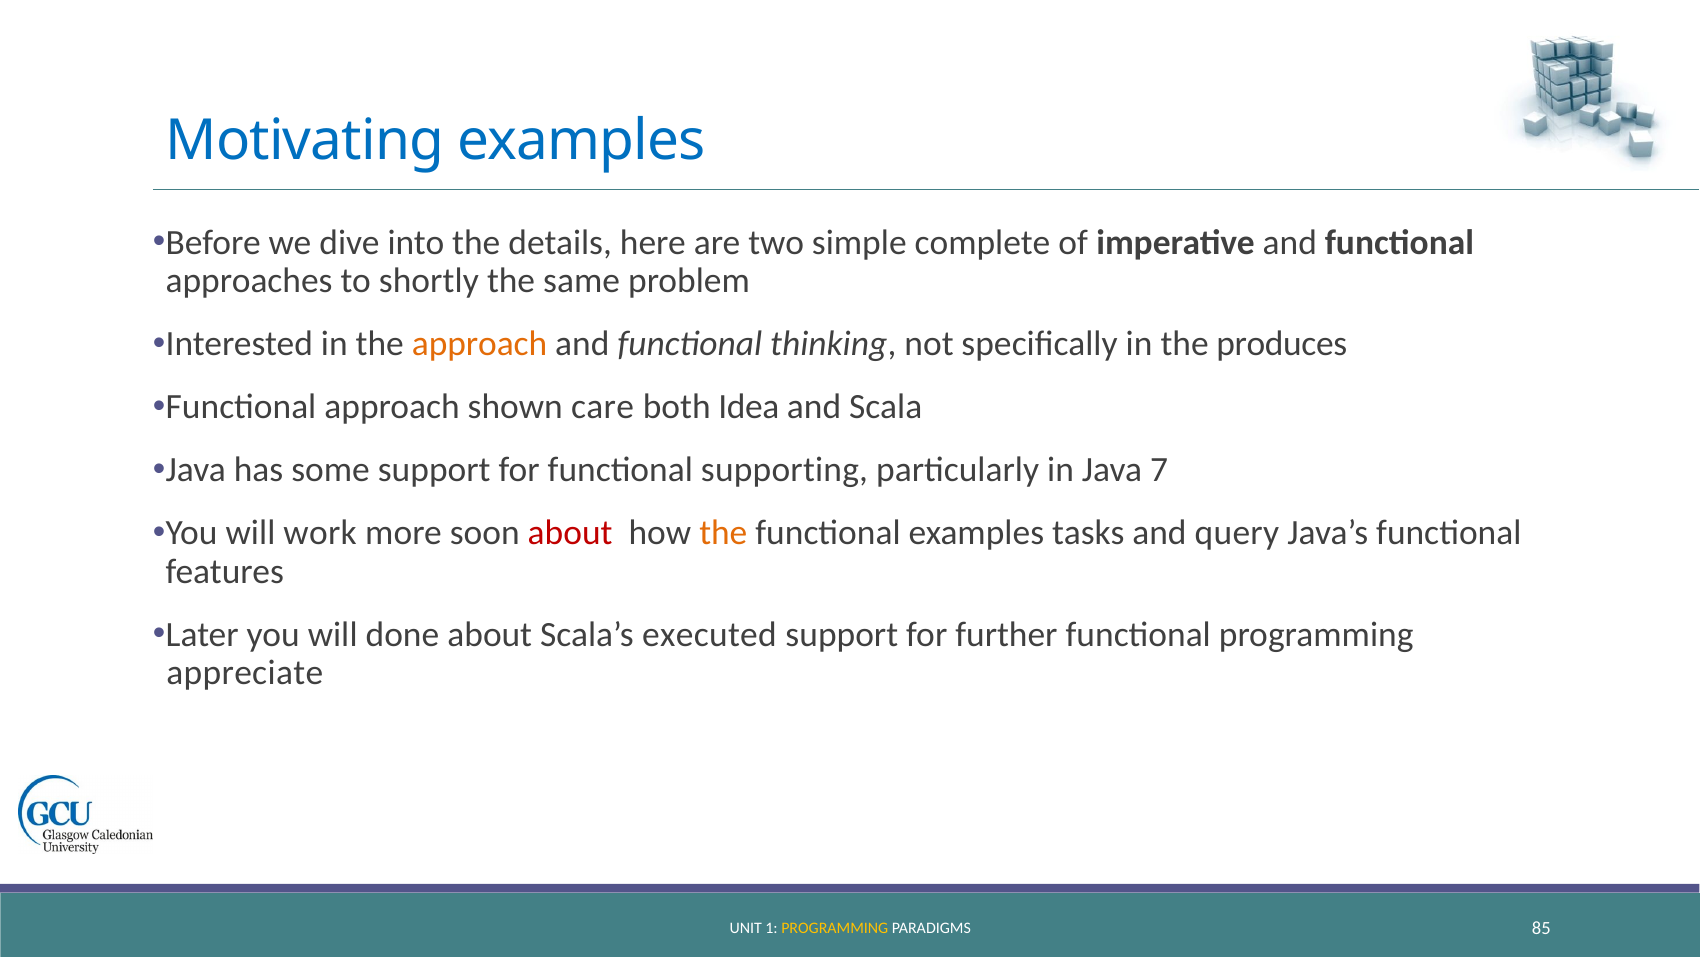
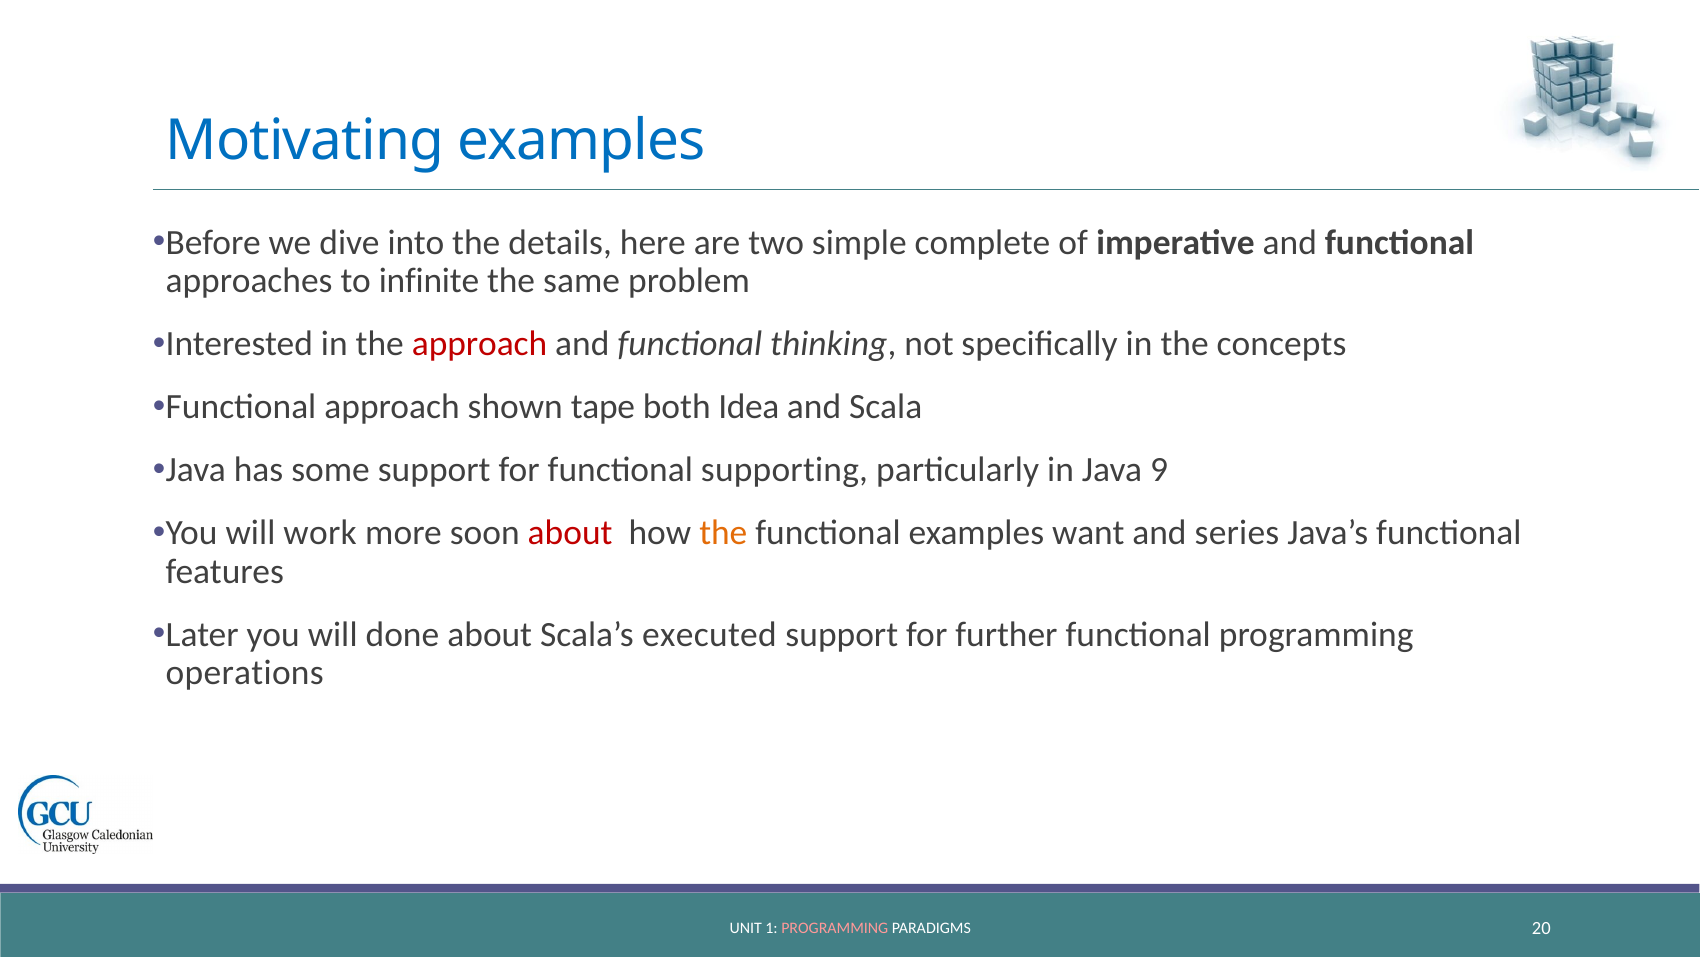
shortly: shortly -> infinite
approach at (480, 344) colour: orange -> red
produces: produces -> concepts
care: care -> tape
7: 7 -> 9
tasks: tasks -> want
query: query -> series
appreciate: appreciate -> operations
PROGRAMMING at (835, 927) colour: yellow -> pink
85: 85 -> 20
